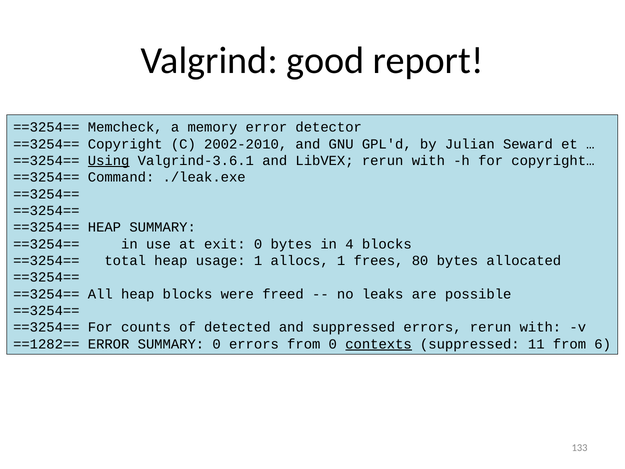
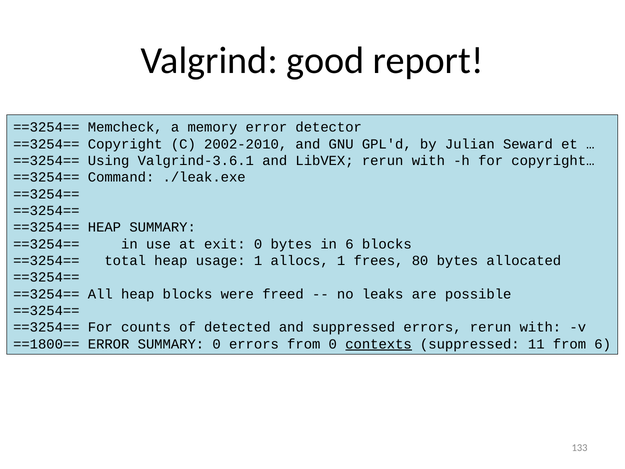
Using underline: present -> none
in 4: 4 -> 6
==1282==: ==1282== -> ==1800==
